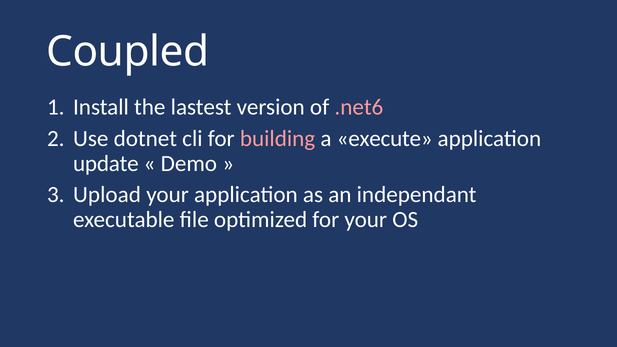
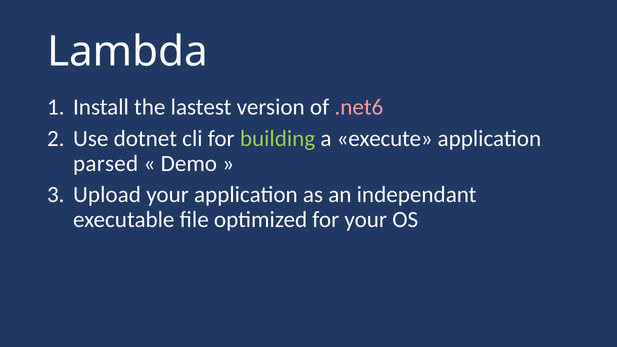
Coupled: Coupled -> Lambda
building colour: pink -> light green
update: update -> parsed
